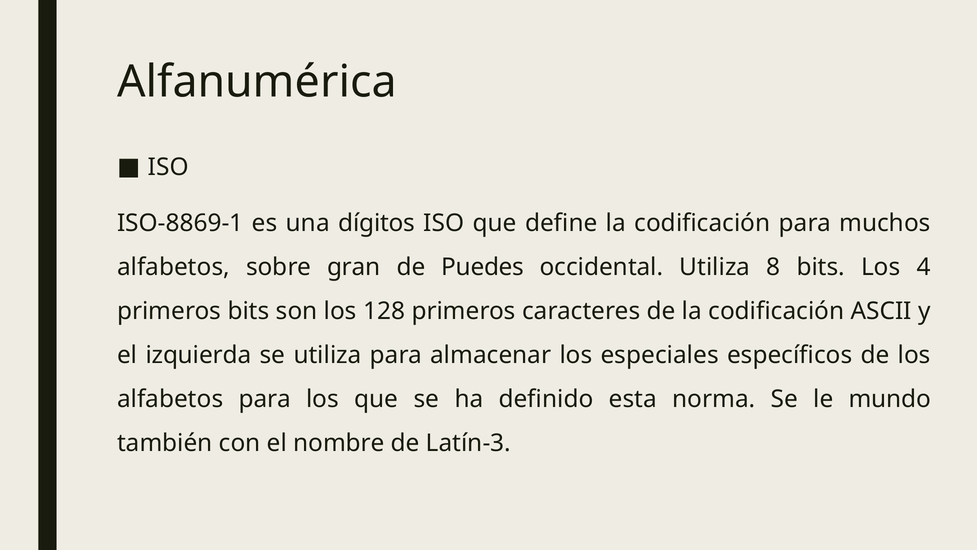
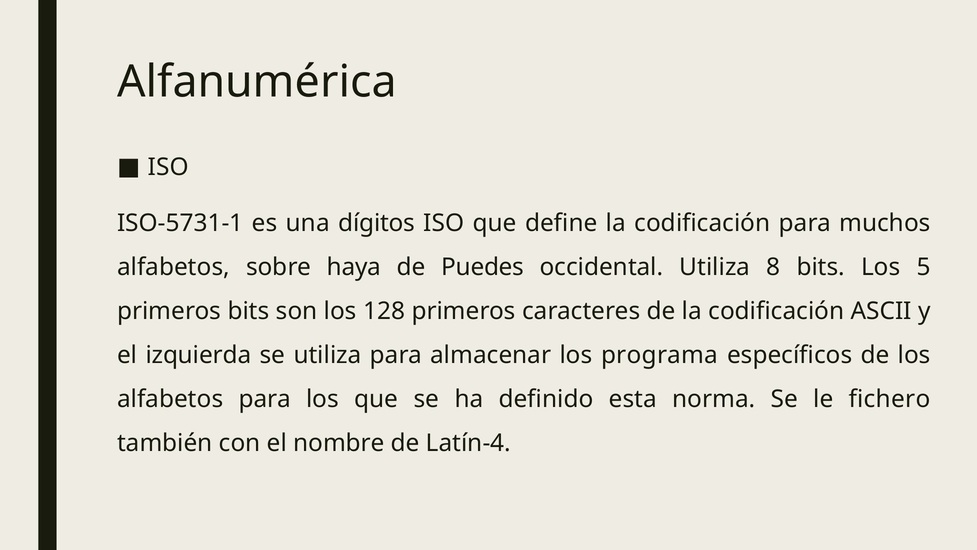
ISO-8869-1: ISO-8869-1 -> ISO-5731-1
gran: gran -> haya
4: 4 -> 5
especiales: especiales -> programa
mundo: mundo -> fichero
Latín-3: Latín-3 -> Latín-4
